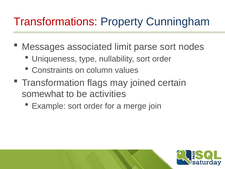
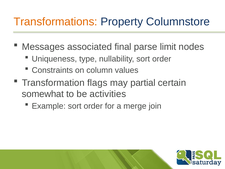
Transformations colour: red -> orange
Cunningham: Cunningham -> Columnstore
limit: limit -> final
parse sort: sort -> limit
joined: joined -> partial
